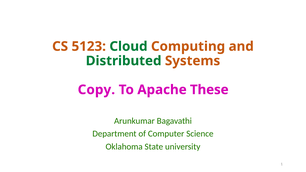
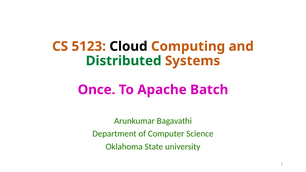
Cloud colour: green -> black
Copy: Copy -> Once
These: These -> Batch
